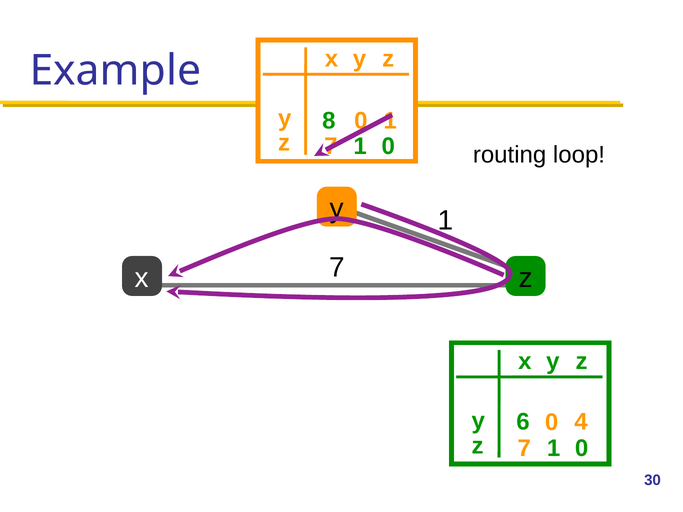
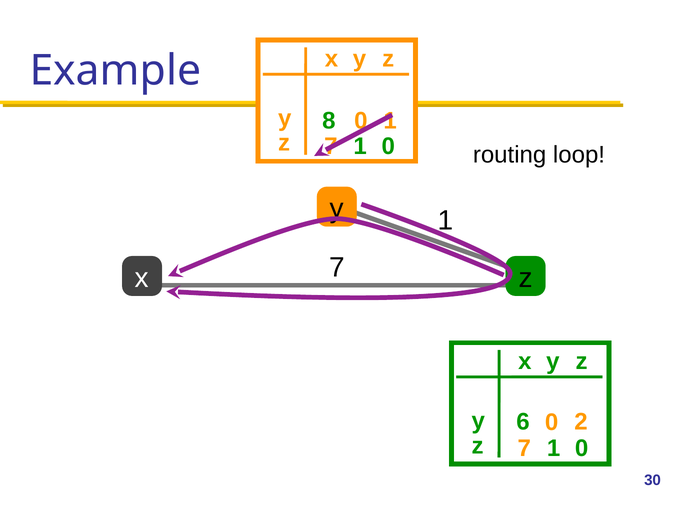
4: 4 -> 2
